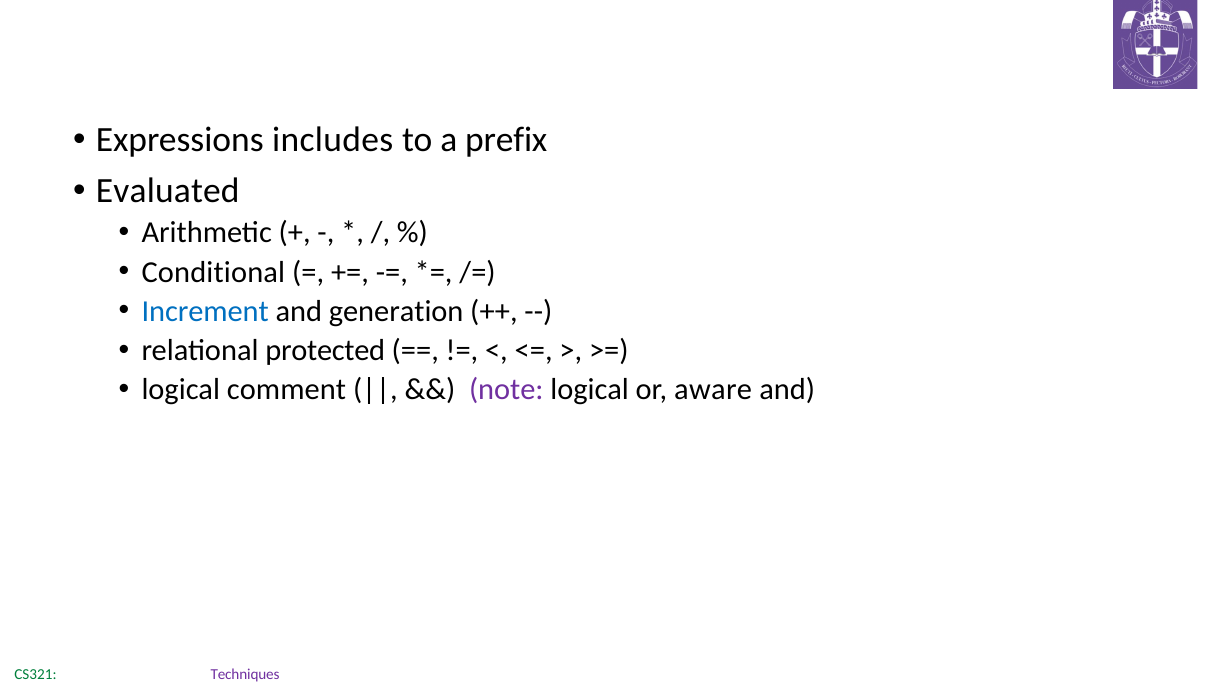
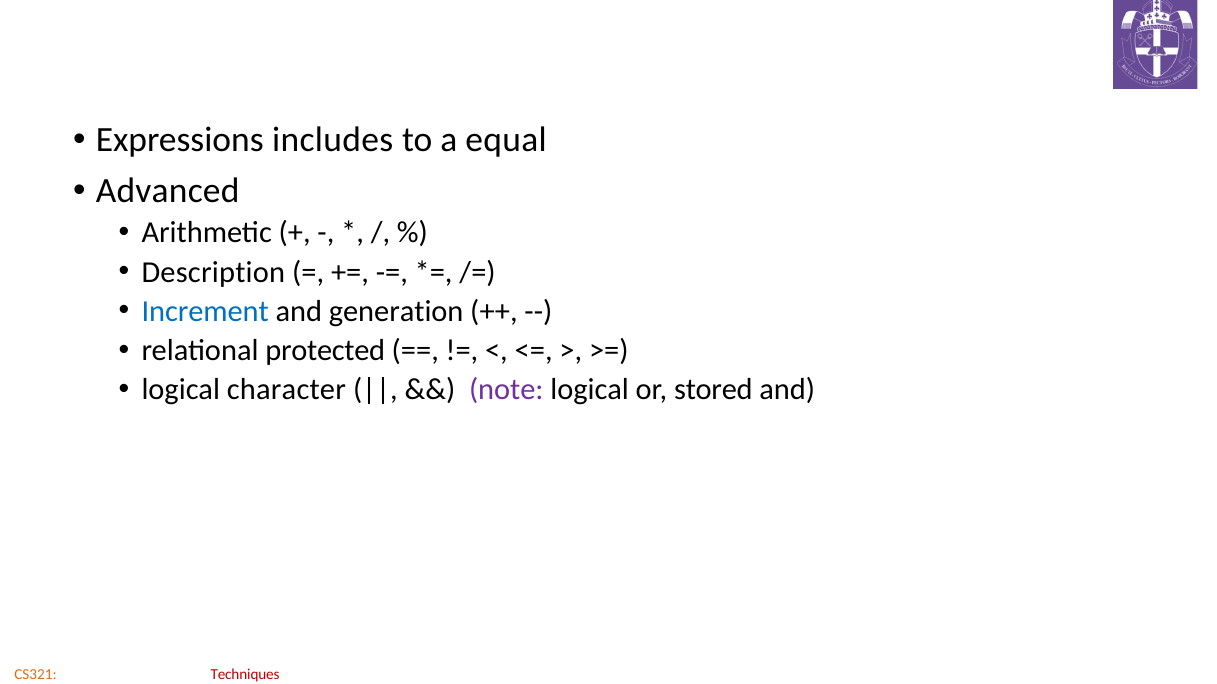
prefix: prefix -> equal
Evaluated at (168, 191): Evaluated -> Advanced
Conditional: Conditional -> Description
comment: comment -> character
aware: aware -> stored
CS321 colour: green -> orange
Techniques colour: purple -> red
